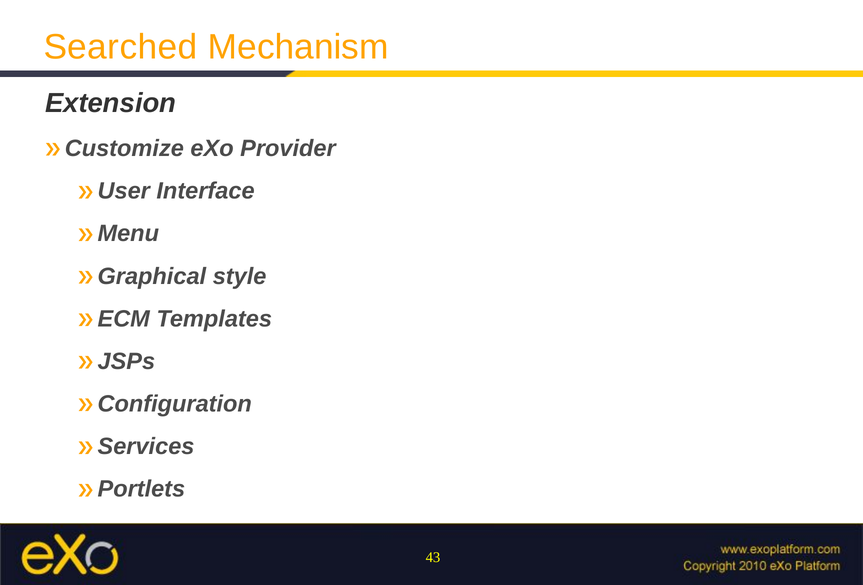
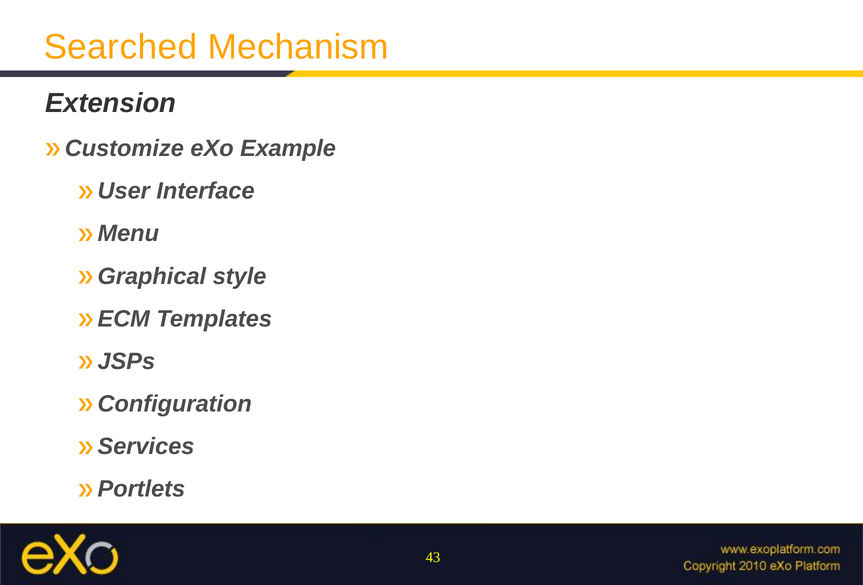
Provider: Provider -> Example
